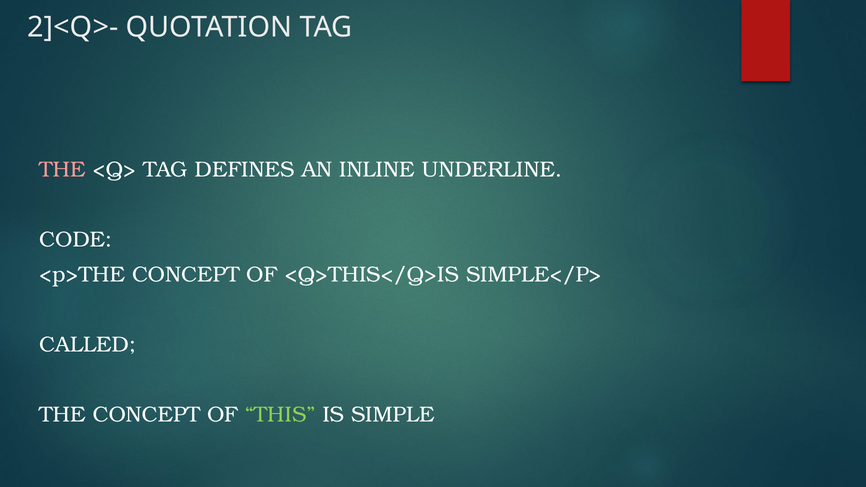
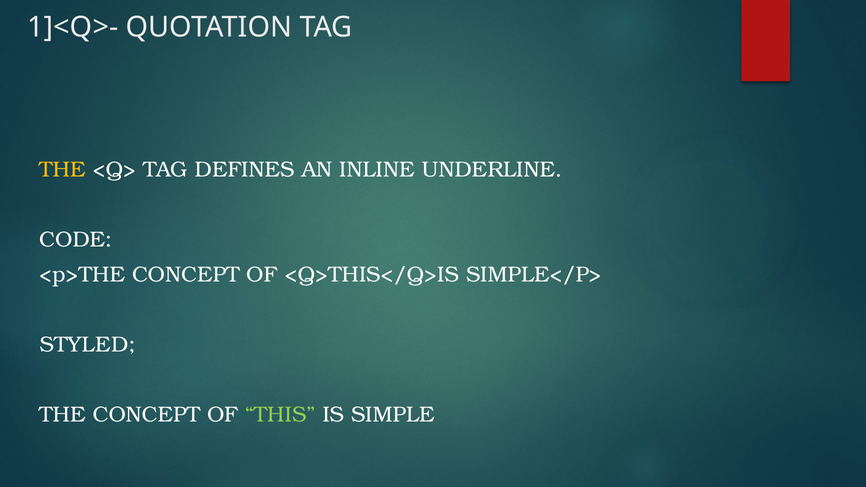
2]<Q>-: 2]<Q>- -> 1]<Q>-
THE at (63, 170) colour: pink -> yellow
CALLED: CALLED -> STYLED
